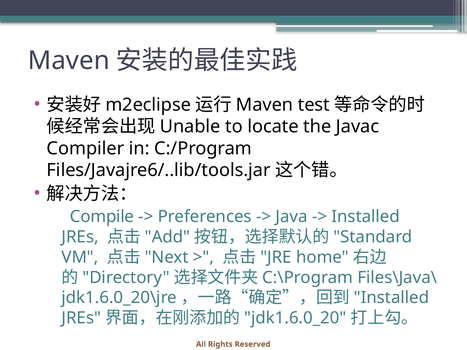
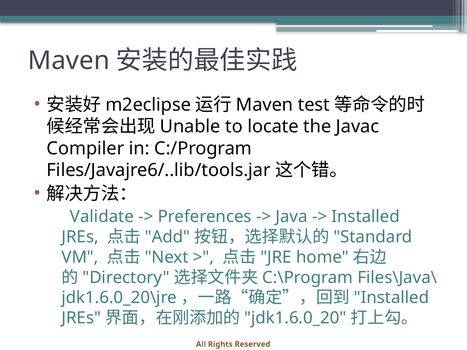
Compile: Compile -> Validate
